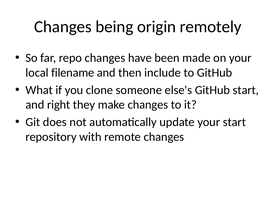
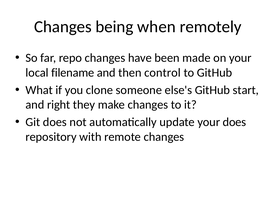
origin: origin -> when
include: include -> control
your start: start -> does
